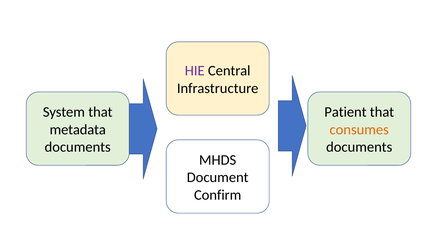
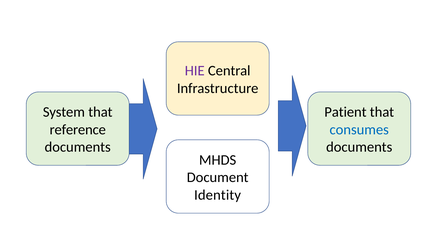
metadata: metadata -> reference
consumes colour: orange -> blue
Confirm: Confirm -> Identity
